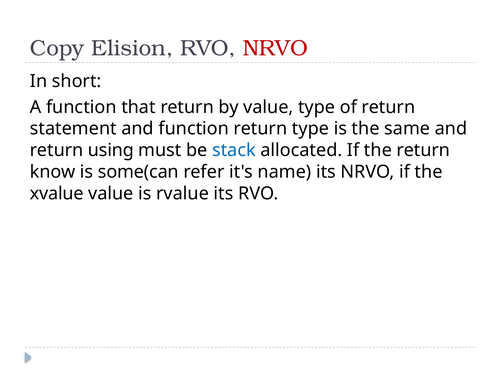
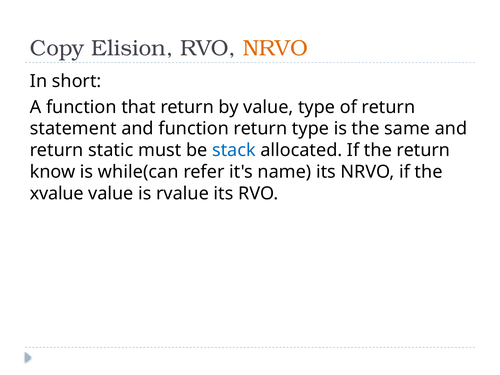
NRVO at (275, 48) colour: red -> orange
using: using -> static
some(can: some(can -> while(can
